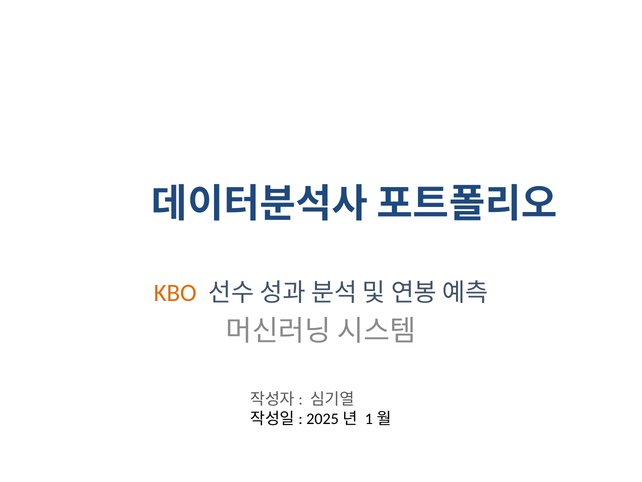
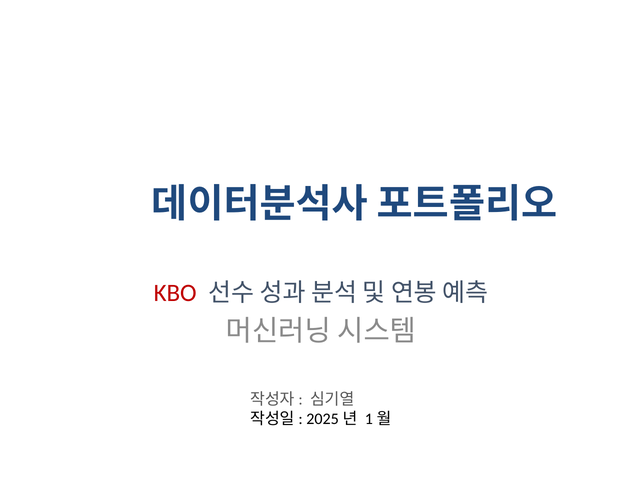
KBO colour: orange -> red
